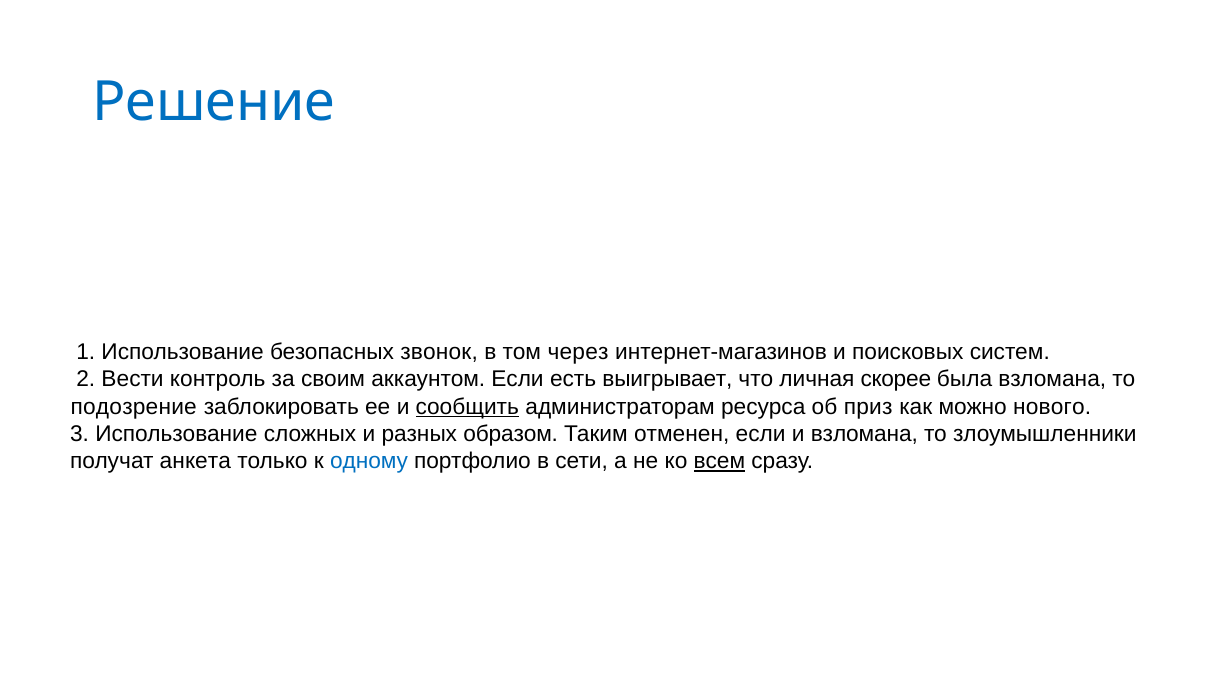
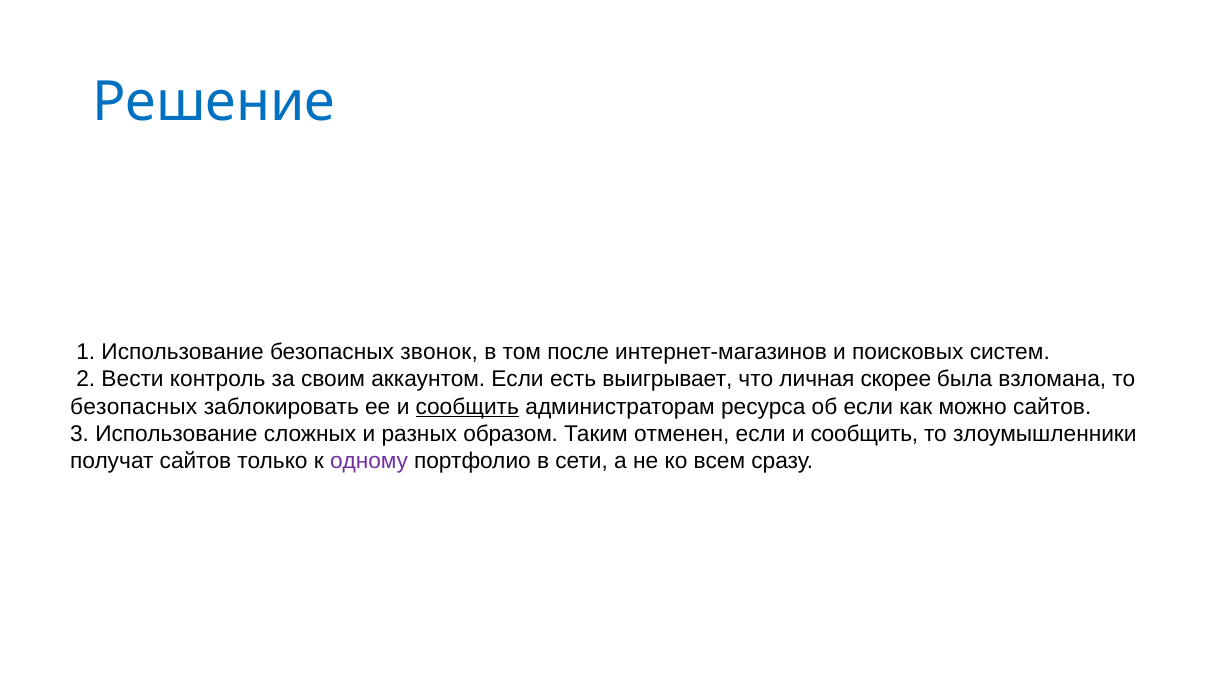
через: через -> после
подозрение at (134, 407): подозрение -> безопасных
об приз: приз -> если
можно нового: нового -> сайтов
если и взломана: взломана -> сообщить
получат анкета: анкета -> сайтов
одному colour: blue -> purple
всем underline: present -> none
